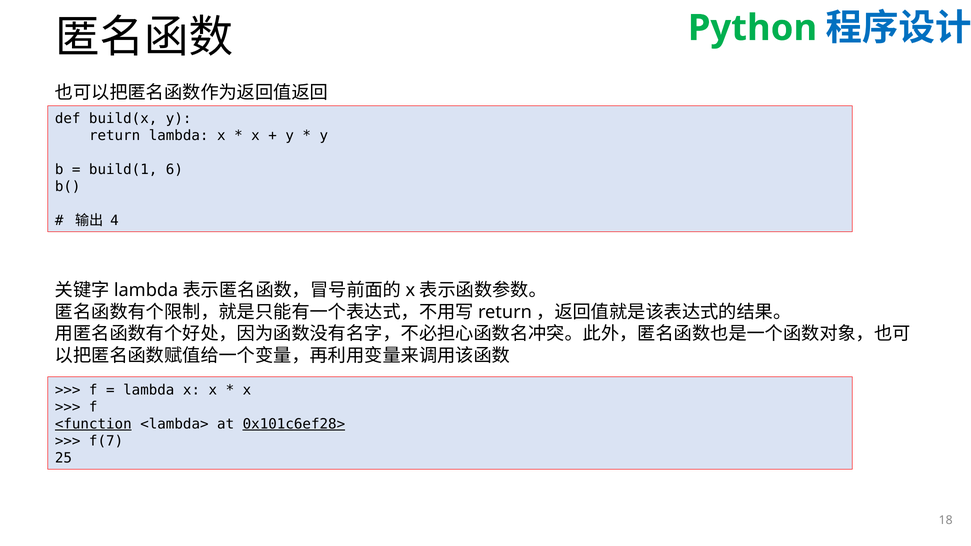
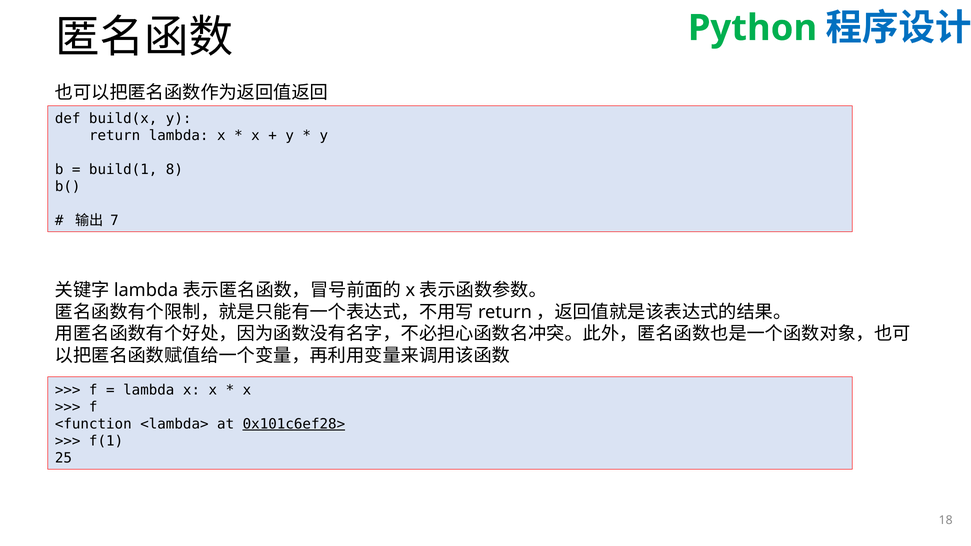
6: 6 -> 8
4: 4 -> 7
<function underline: present -> none
f(7: f(7 -> f(1
